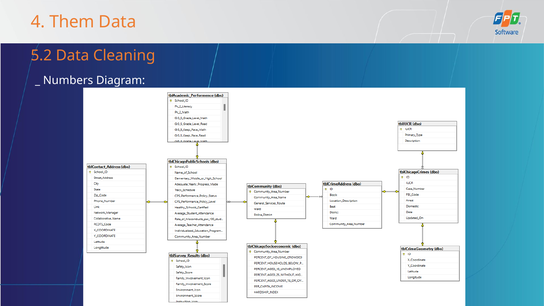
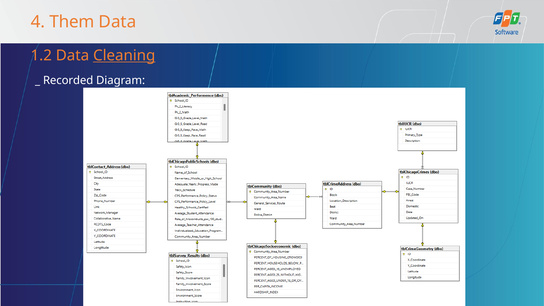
5.2: 5.2 -> 1.2
Cleaning underline: none -> present
Numbers: Numbers -> Recorded
